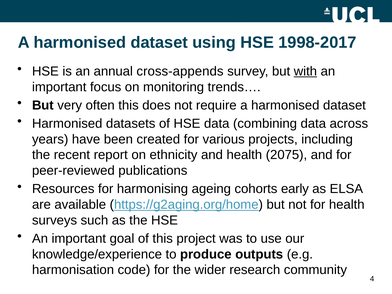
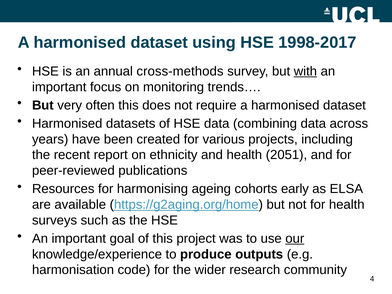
cross-appends: cross-appends -> cross-methods
2075: 2075 -> 2051
our underline: none -> present
